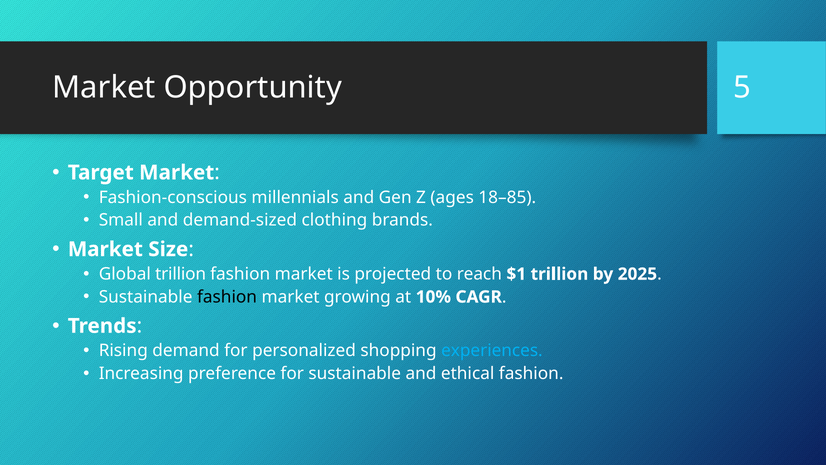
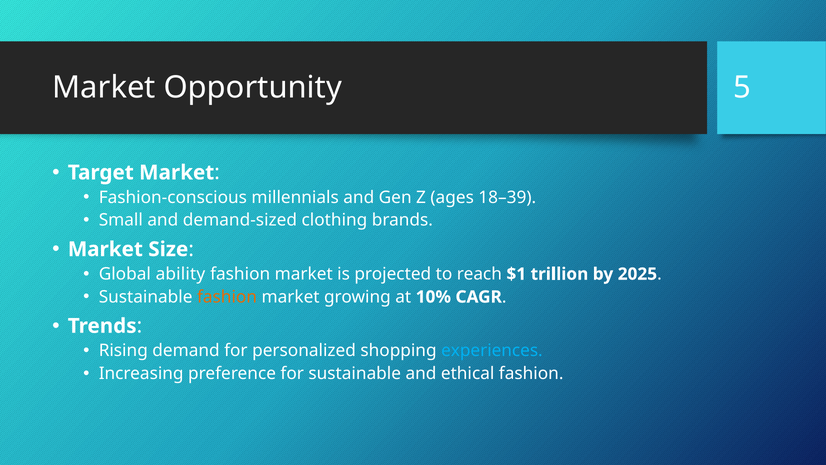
18–85: 18–85 -> 18–39
Global trillion: trillion -> ability
fashion at (227, 297) colour: black -> orange
